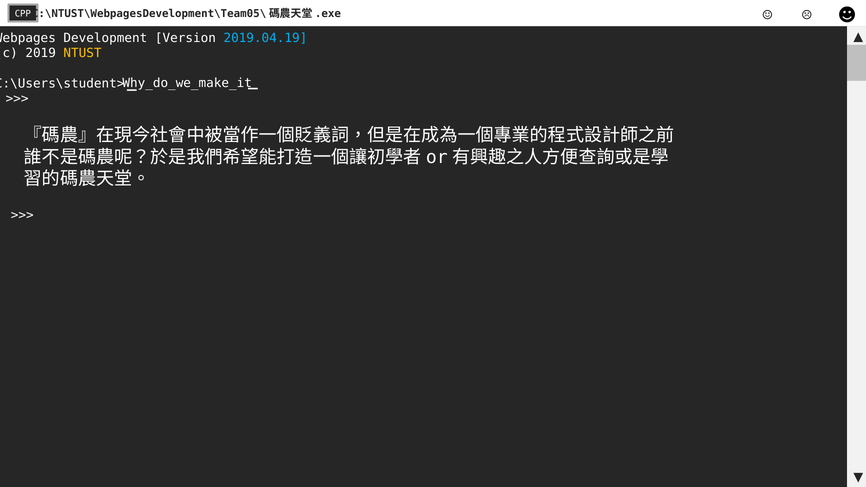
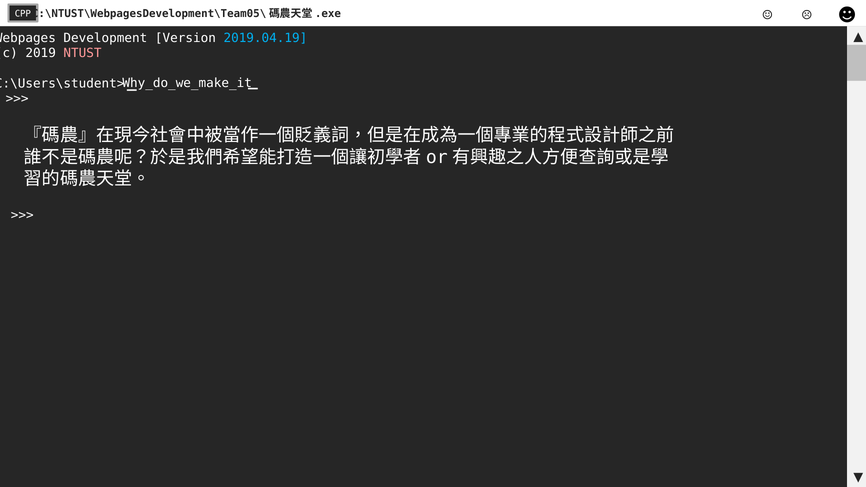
NTUST colour: yellow -> pink
